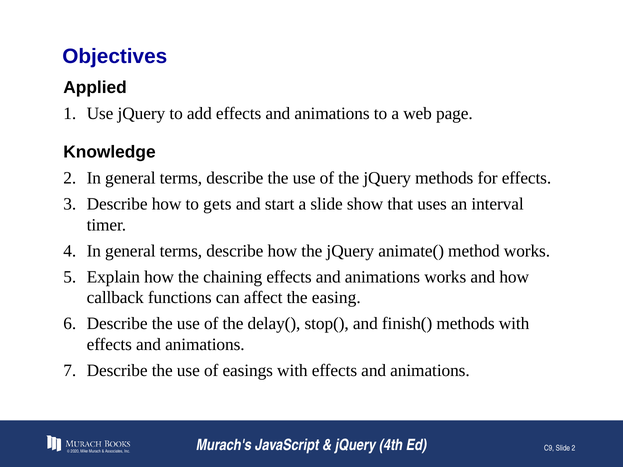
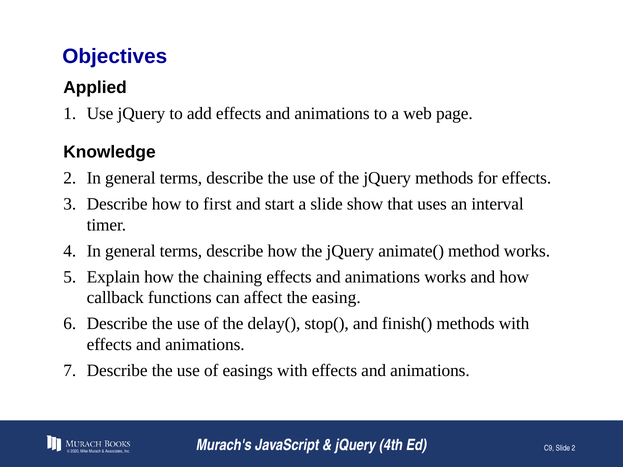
gets: gets -> first
